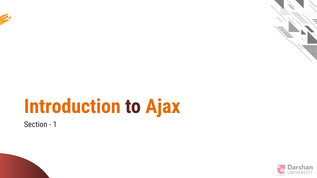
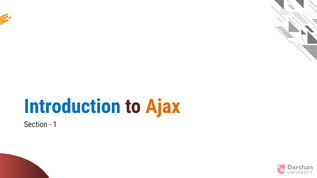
Introduction colour: orange -> blue
